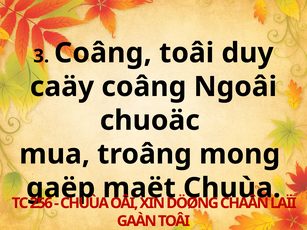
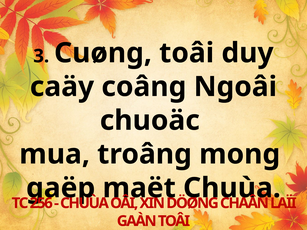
3 Coâng: Coâng -> Cuøng
